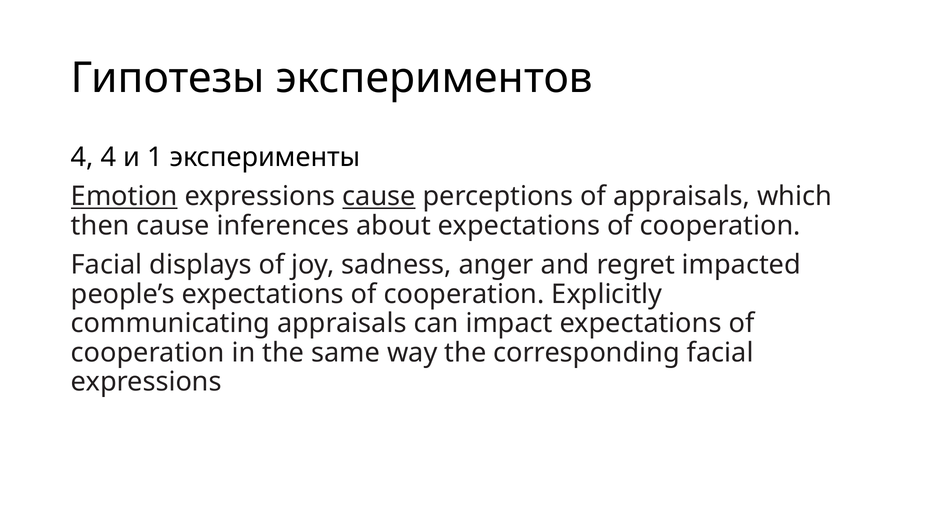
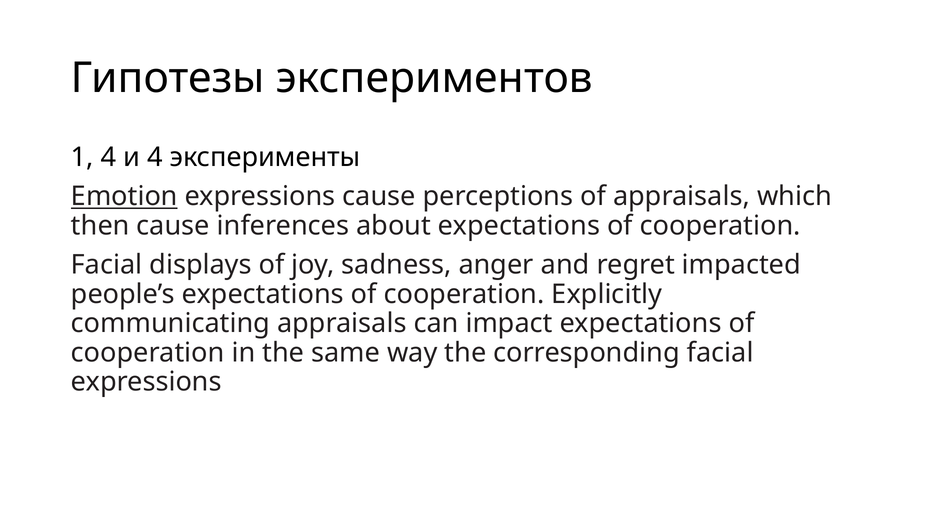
4 at (82, 157): 4 -> 1
и 1: 1 -> 4
cause at (379, 196) underline: present -> none
